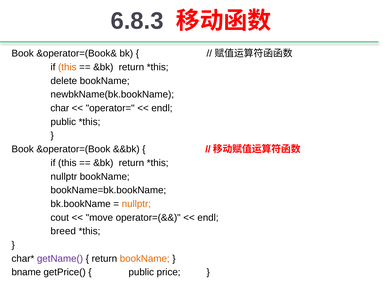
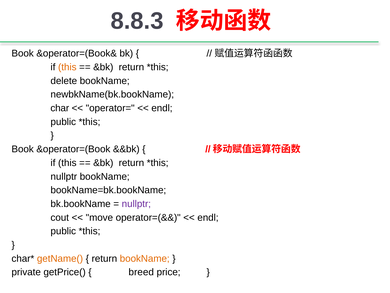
6.8.3: 6.8.3 -> 8.8.3
nullptr at (136, 204) colour: orange -> purple
breed at (63, 231): breed -> public
getName( colour: purple -> orange
bname: bname -> private
public at (141, 272): public -> breed
